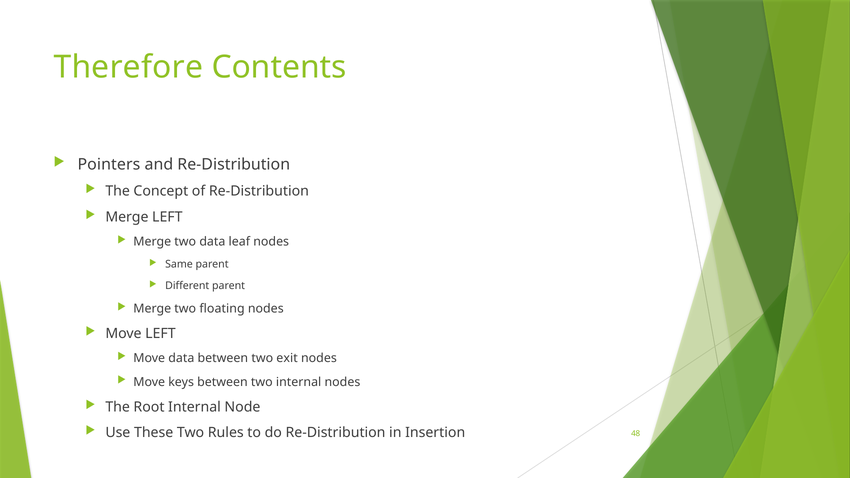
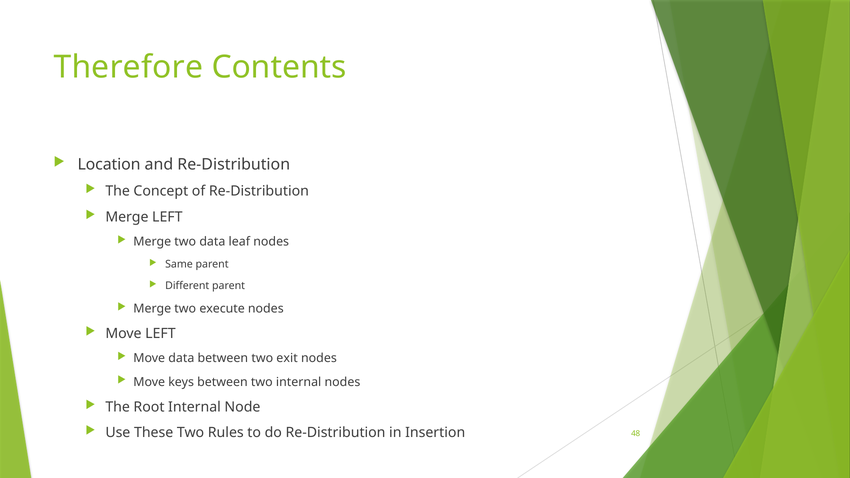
Pointers: Pointers -> Location
floating: floating -> execute
